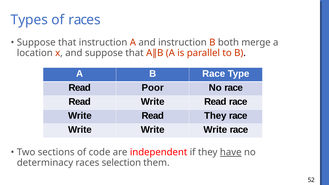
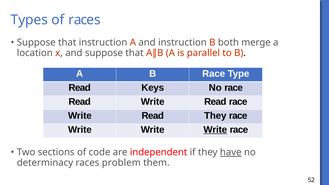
Poor: Poor -> Keys
Write at (215, 130) underline: none -> present
selection: selection -> problem
